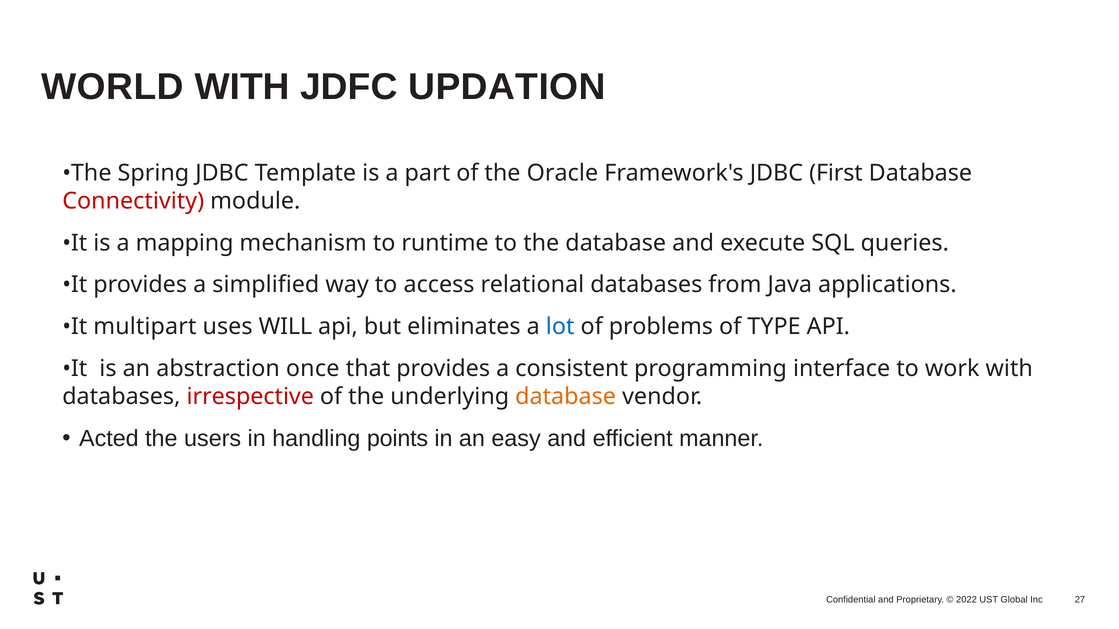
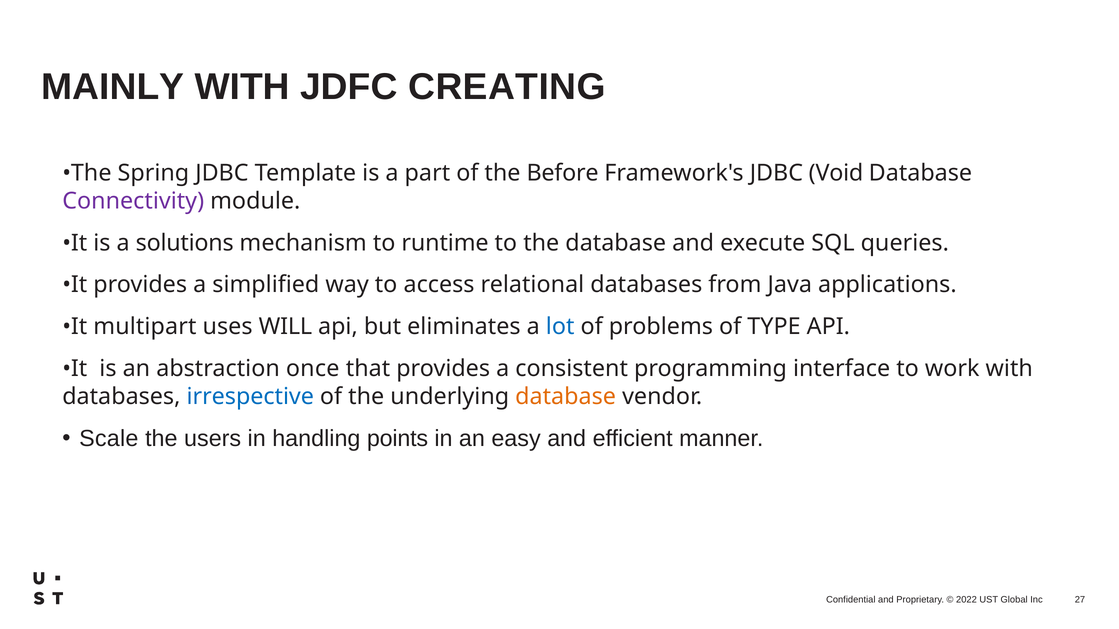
WORLD: WORLD -> MAINLY
UPDATION: UPDATION -> CREATING
Oracle: Oracle -> Before
First: First -> Void
Connectivity colour: red -> purple
mapping: mapping -> solutions
irrespective colour: red -> blue
Acted: Acted -> Scale
